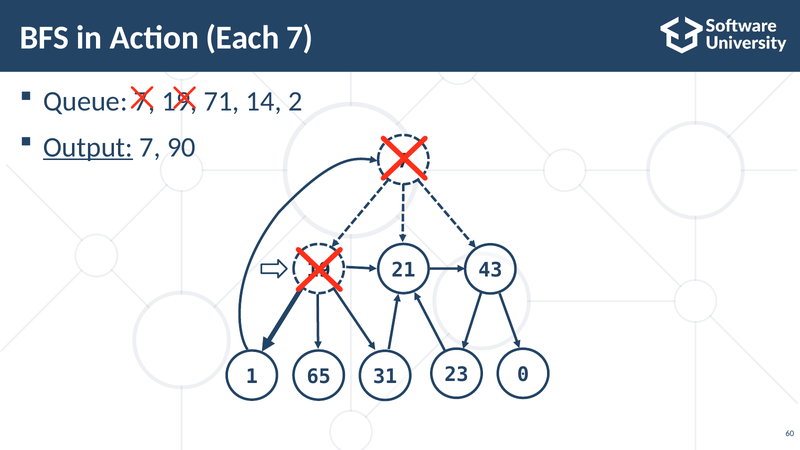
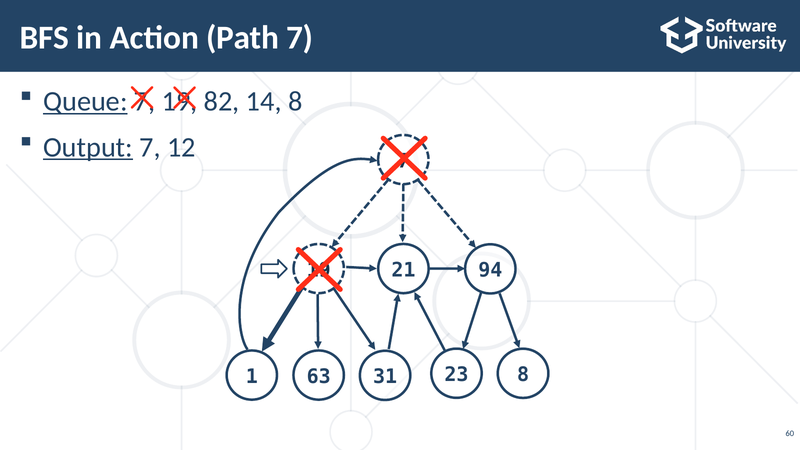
Each: Each -> Path
Queue underline: none -> present
71: 71 -> 82
14 2: 2 -> 8
90: 90 -> 12
43: 43 -> 94
23 0: 0 -> 8
65: 65 -> 63
